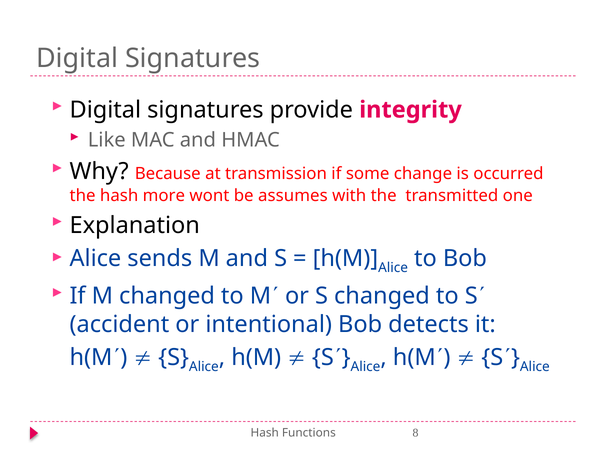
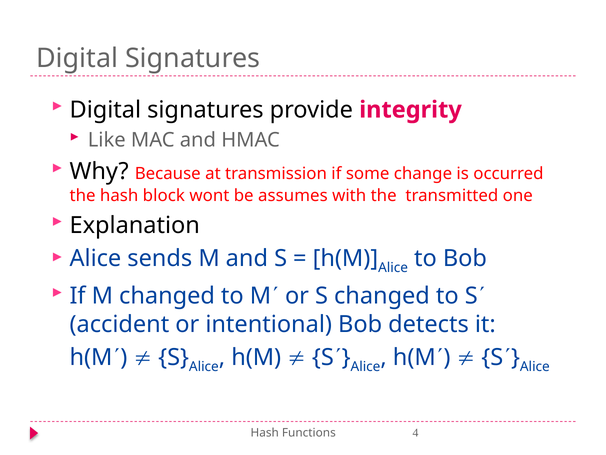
more: more -> block
8: 8 -> 4
